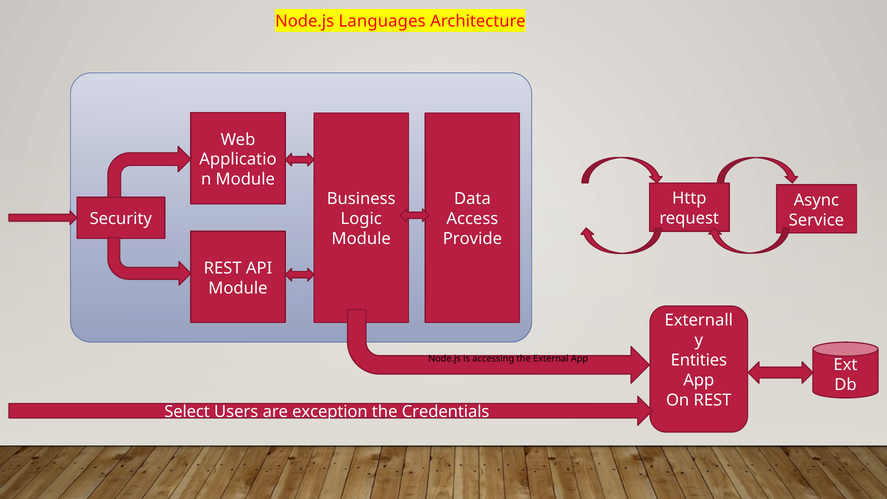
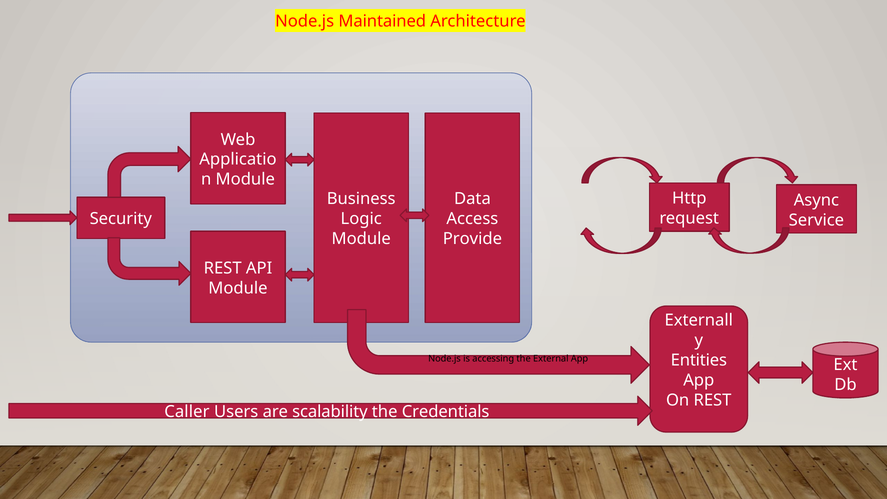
Languages: Languages -> Maintained
Select: Select -> Caller
exception: exception -> scalability
